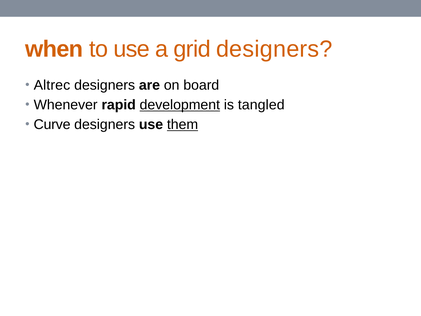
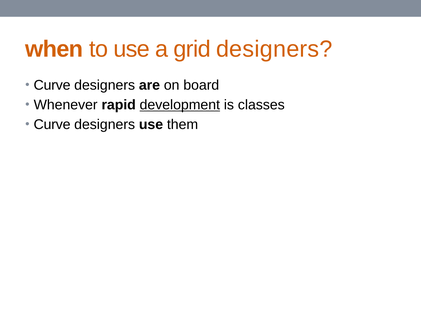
Altrec at (52, 85): Altrec -> Curve
tangled: tangled -> classes
them underline: present -> none
